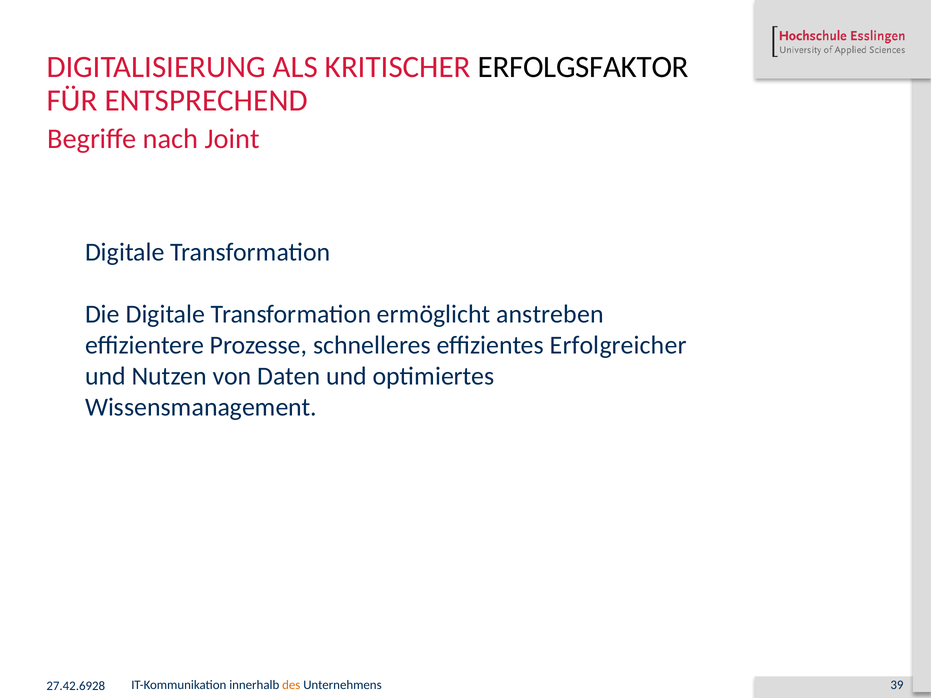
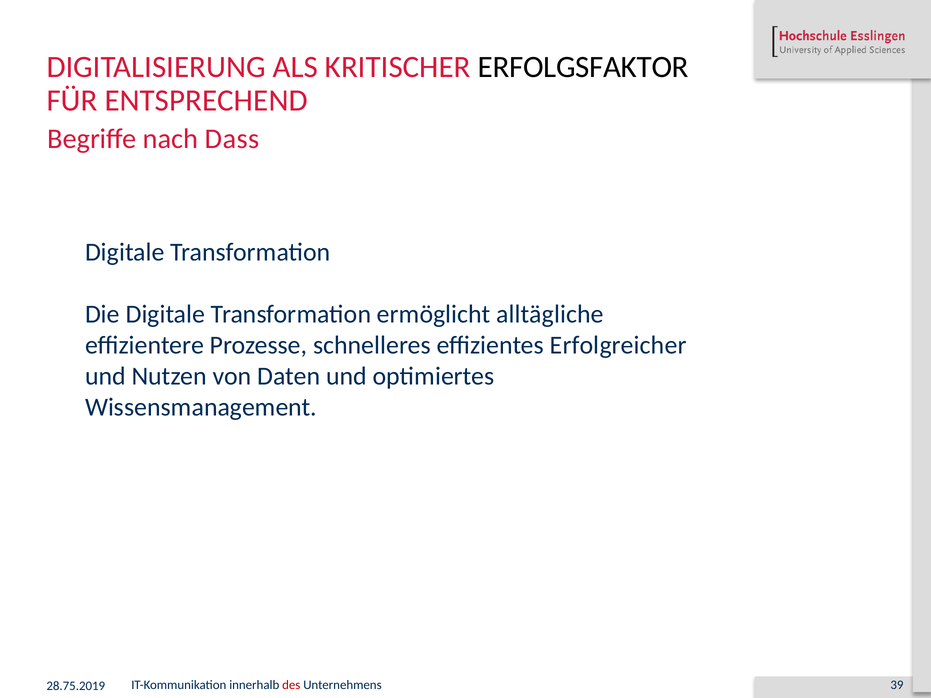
Joint: Joint -> Dass
anstreben: anstreben -> alltägliche
27.42.6928: 27.42.6928 -> 28.75.2019
des colour: orange -> red
